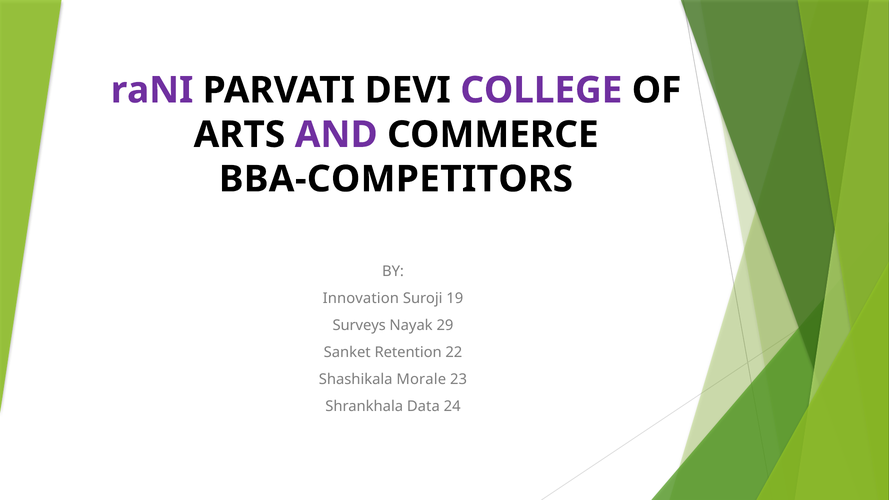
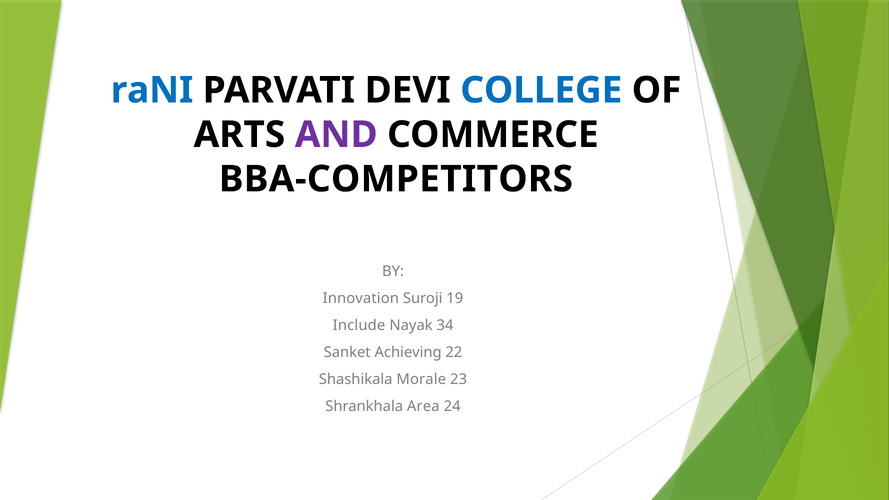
raNI colour: purple -> blue
COLLEGE colour: purple -> blue
Surveys: Surveys -> Include
29: 29 -> 34
Retention: Retention -> Achieving
Data: Data -> Area
